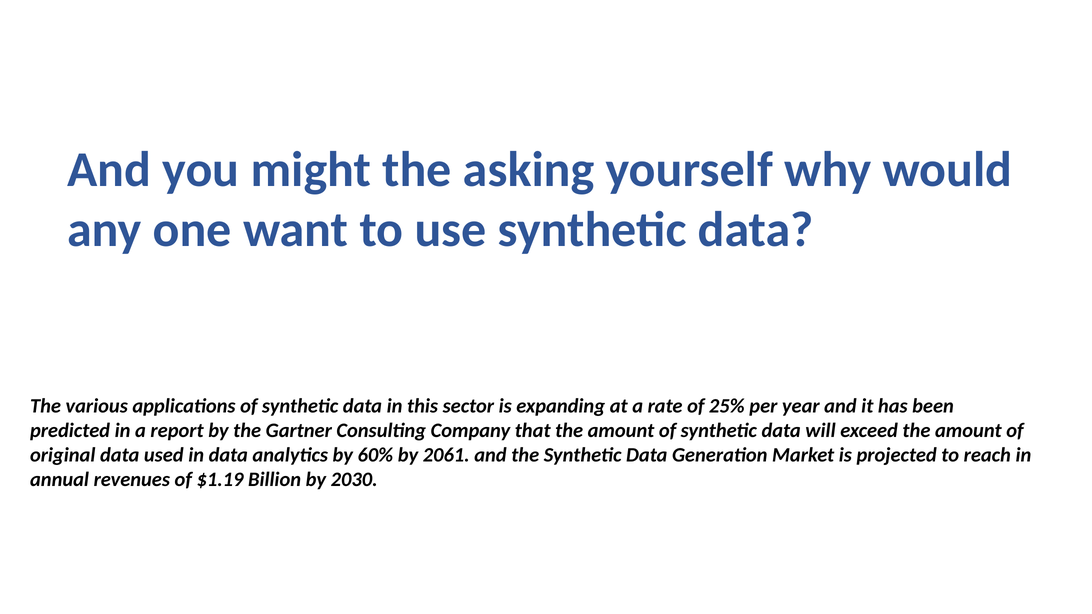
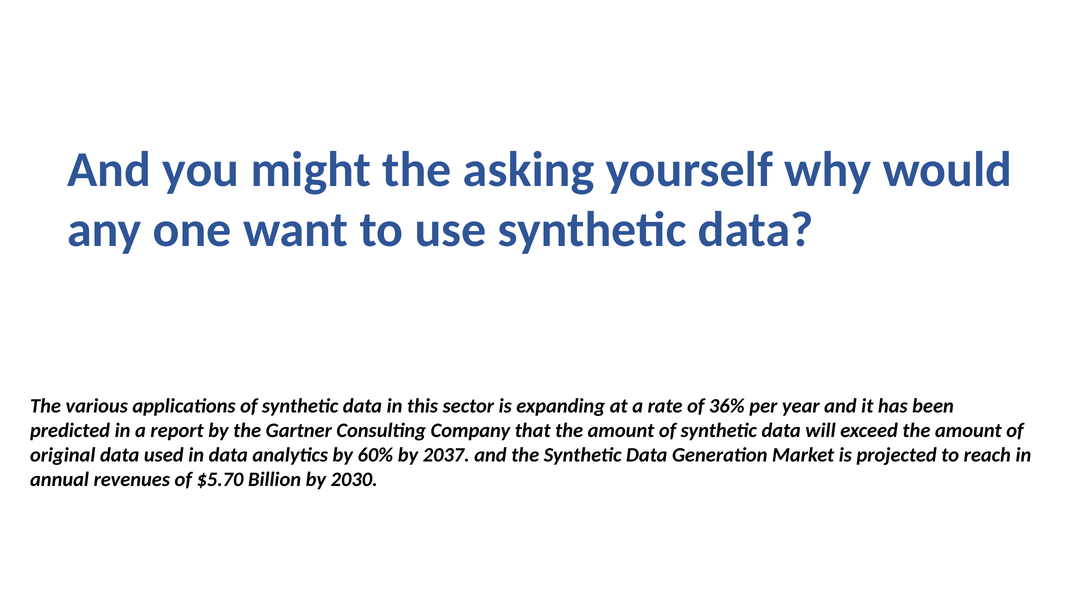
25%: 25% -> 36%
2061: 2061 -> 2037
$1.19: $1.19 -> $5.70
